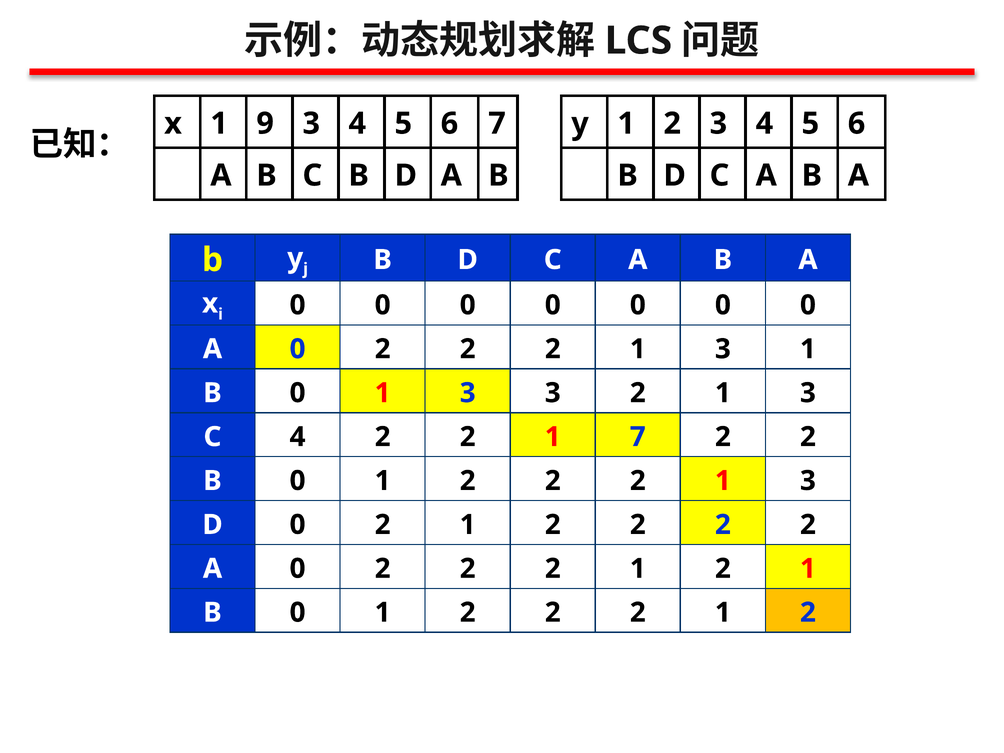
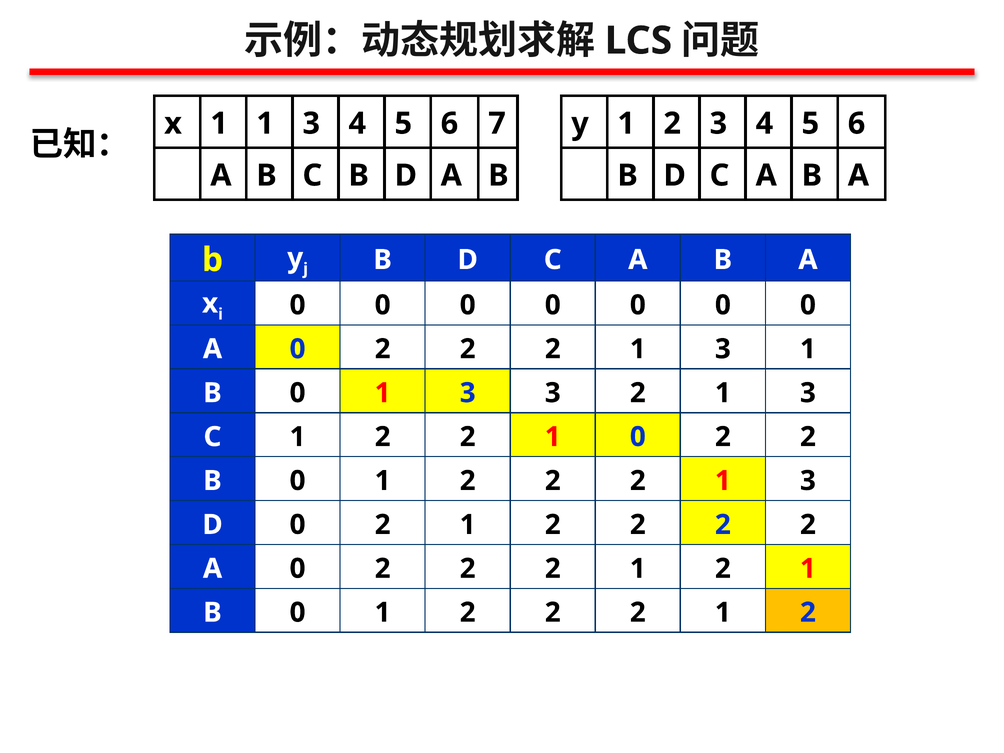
1 9: 9 -> 1
4 at (298, 437): 4 -> 1
1 7: 7 -> 0
